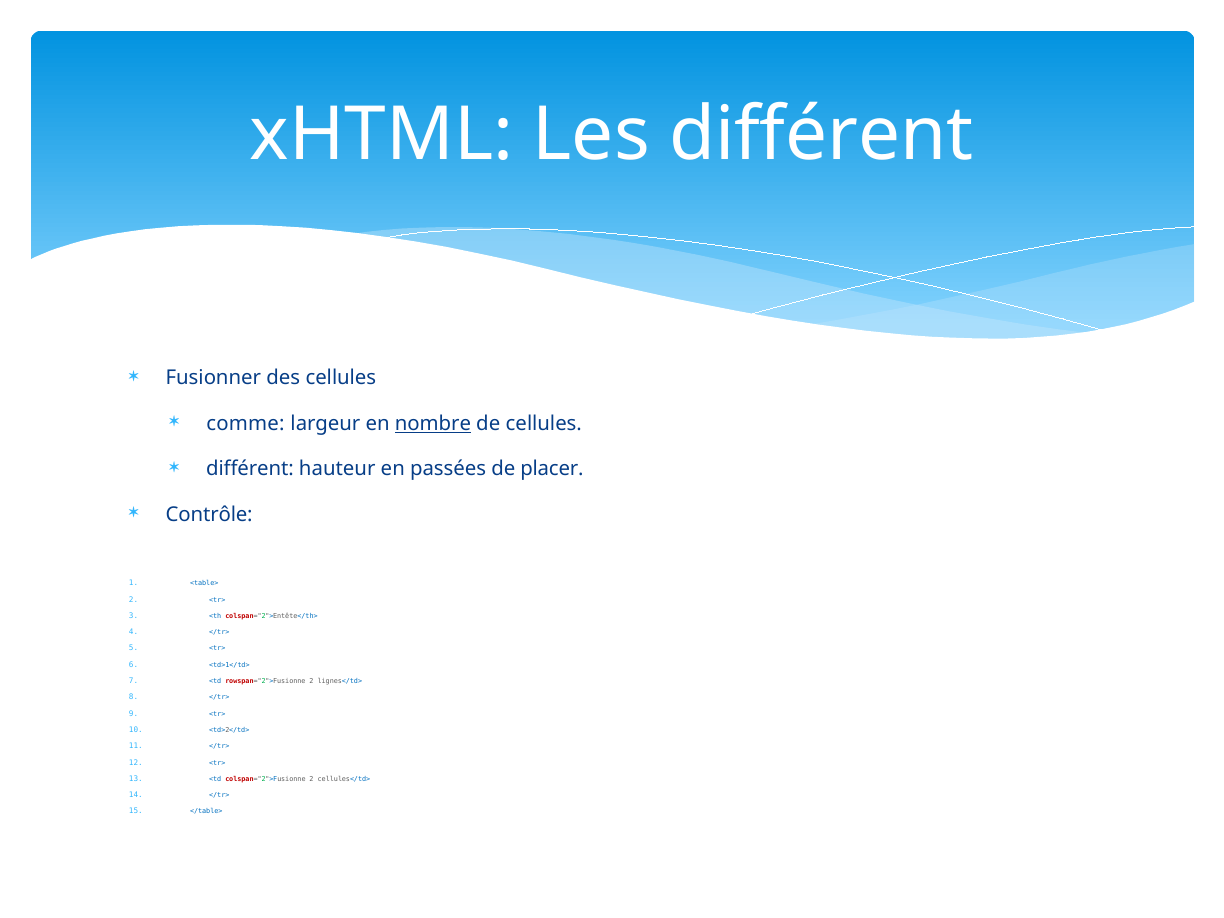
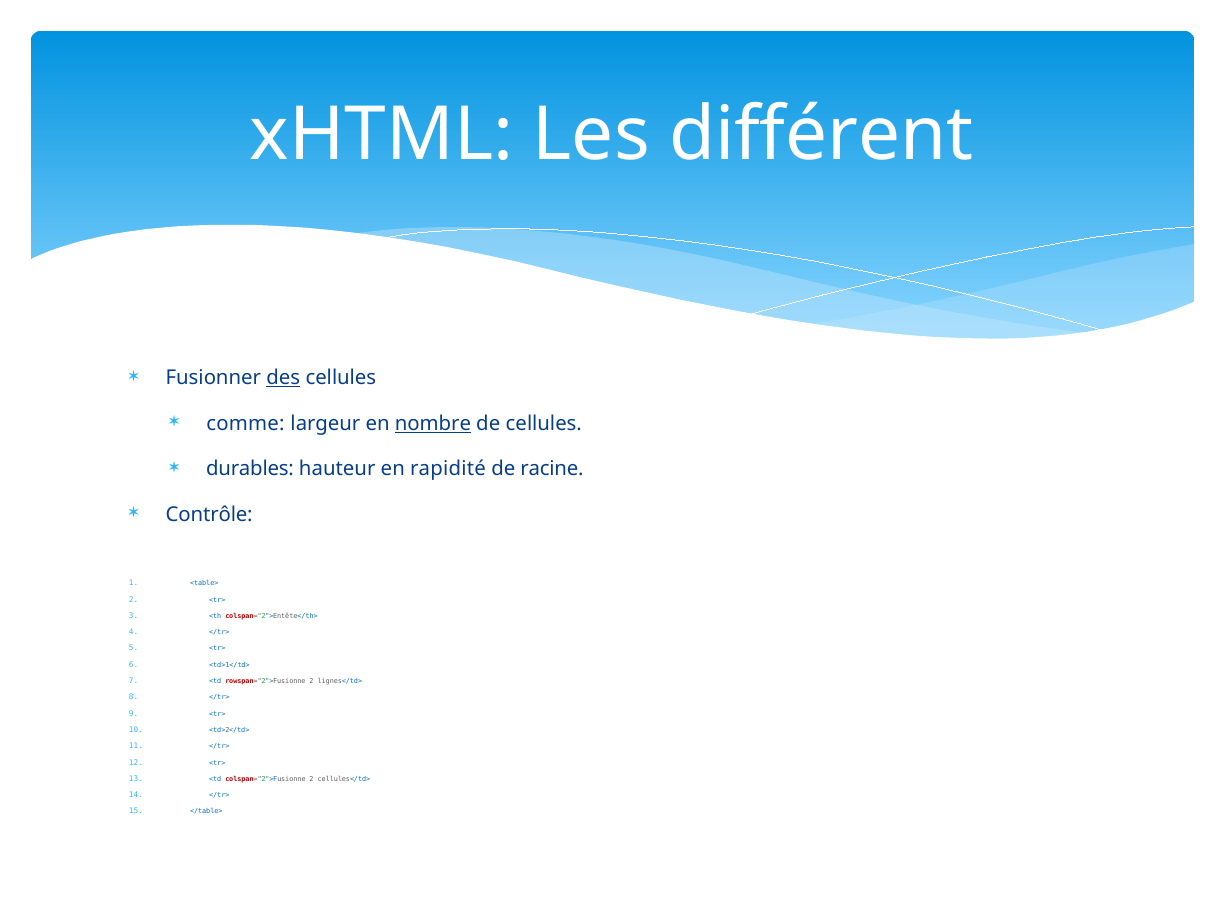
des underline: none -> present
différent at (250, 469): différent -> durables
passées: passées -> rapidité
placer: placer -> racine
